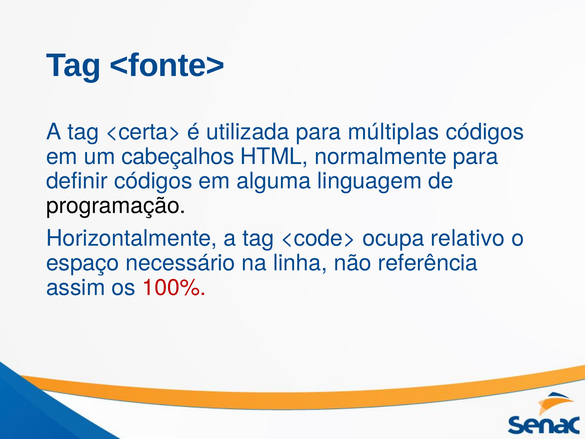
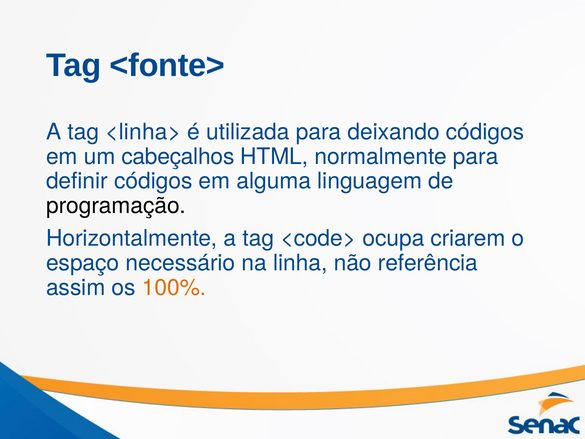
<certa>: <certa> -> <linha>
múltiplas: múltiplas -> deixando
relativo: relativo -> criarem
100% colour: red -> orange
